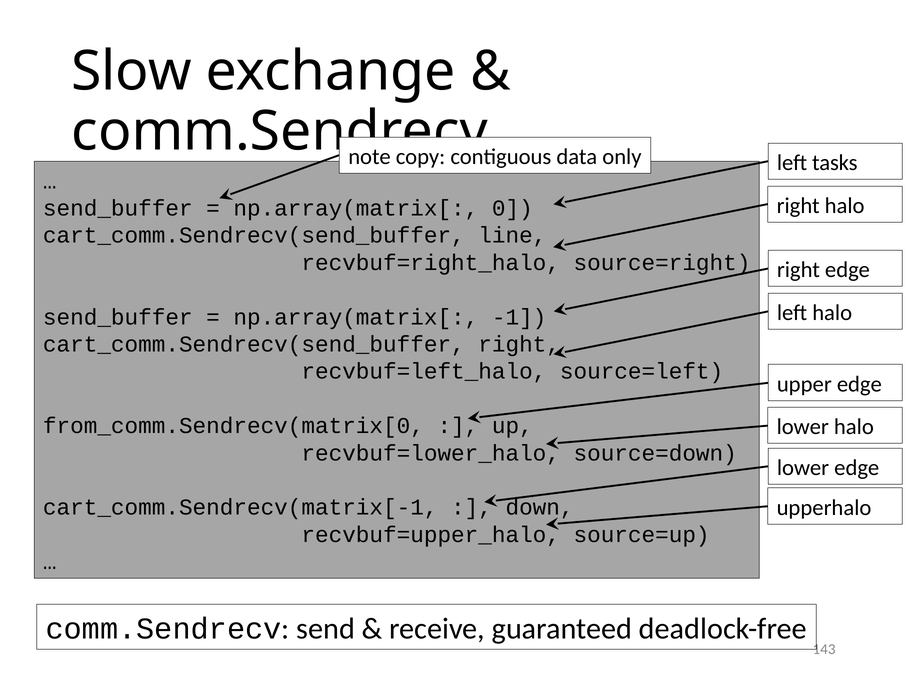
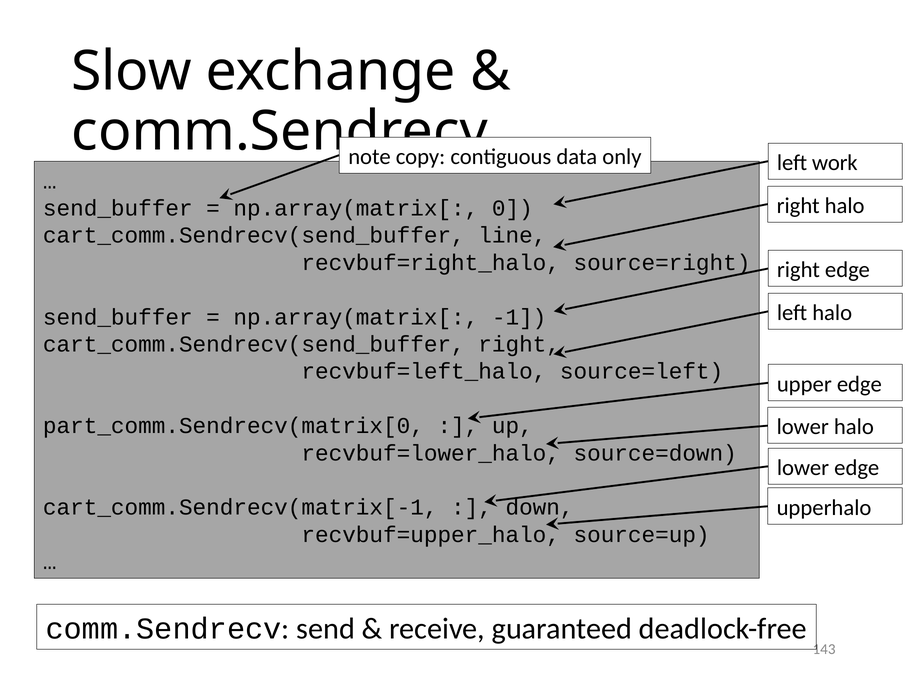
tasks: tasks -> work
from_comm.Sendrecv(matrix[0: from_comm.Sendrecv(matrix[0 -> part_comm.Sendrecv(matrix[0
